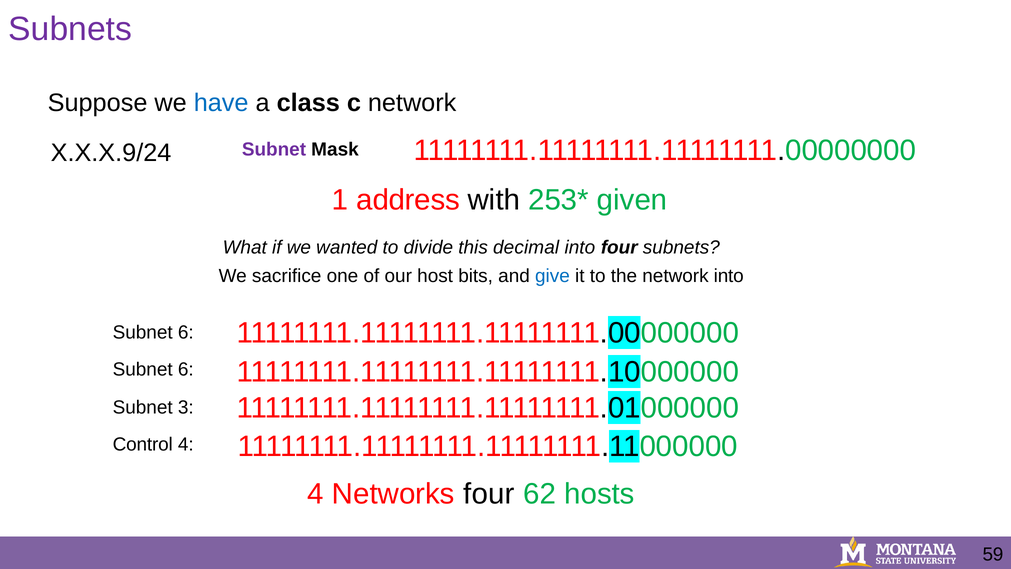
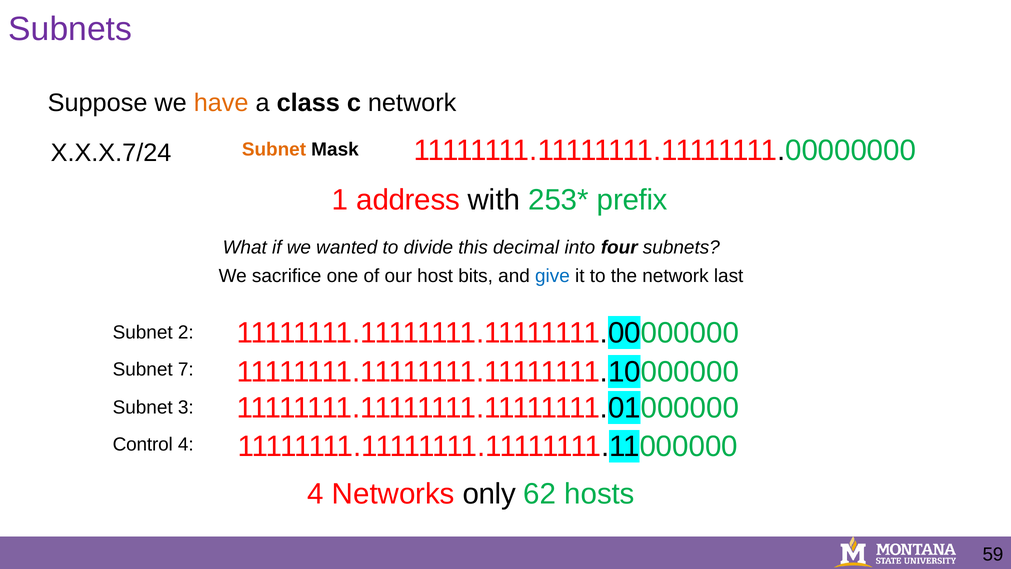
have colour: blue -> orange
Subnet at (274, 150) colour: purple -> orange
X.X.X.9/24: X.X.X.9/24 -> X.X.X.7/24
given: given -> prefix
network into: into -> last
6 at (186, 332): 6 -> 2
6 at (186, 369): 6 -> 7
Networks four: four -> only
